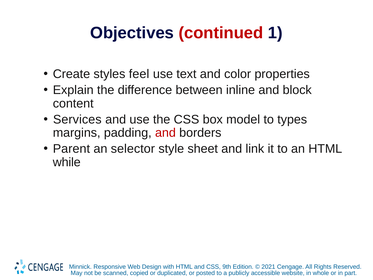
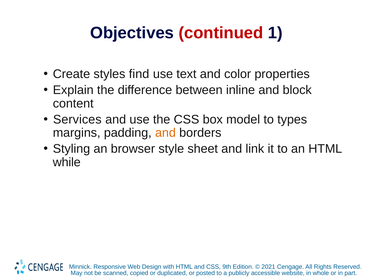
feel: feel -> find
and at (165, 133) colour: red -> orange
Parent: Parent -> Styling
selector: selector -> browser
